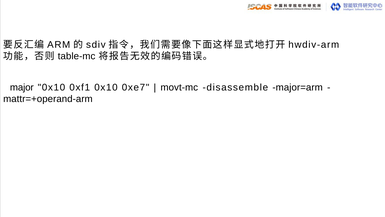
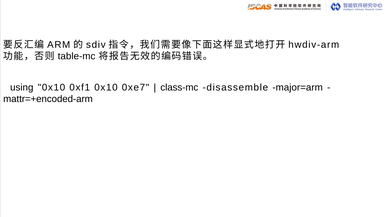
major: major -> using
movt-mc: movt-mc -> class-mc
mattr=+operand-arm: mattr=+operand-arm -> mattr=+encoded-arm
